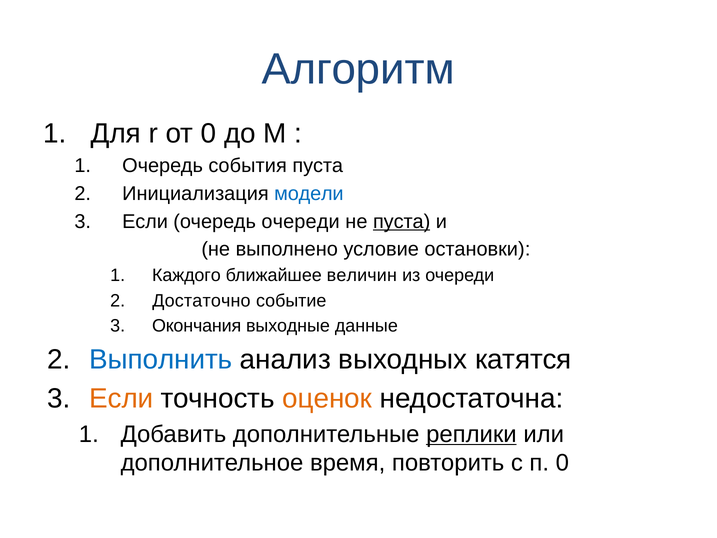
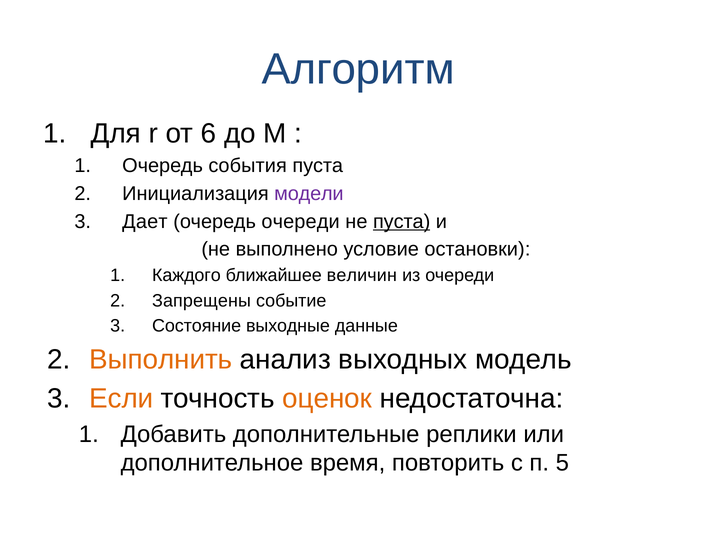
от 0: 0 -> 6
модели colour: blue -> purple
Если at (145, 221): Если -> Дает
Достаточно: Достаточно -> Запрещены
Окончания: Окончания -> Состояние
Выполнить colour: blue -> orange
катятся: катятся -> модель
реплики underline: present -> none
п 0: 0 -> 5
